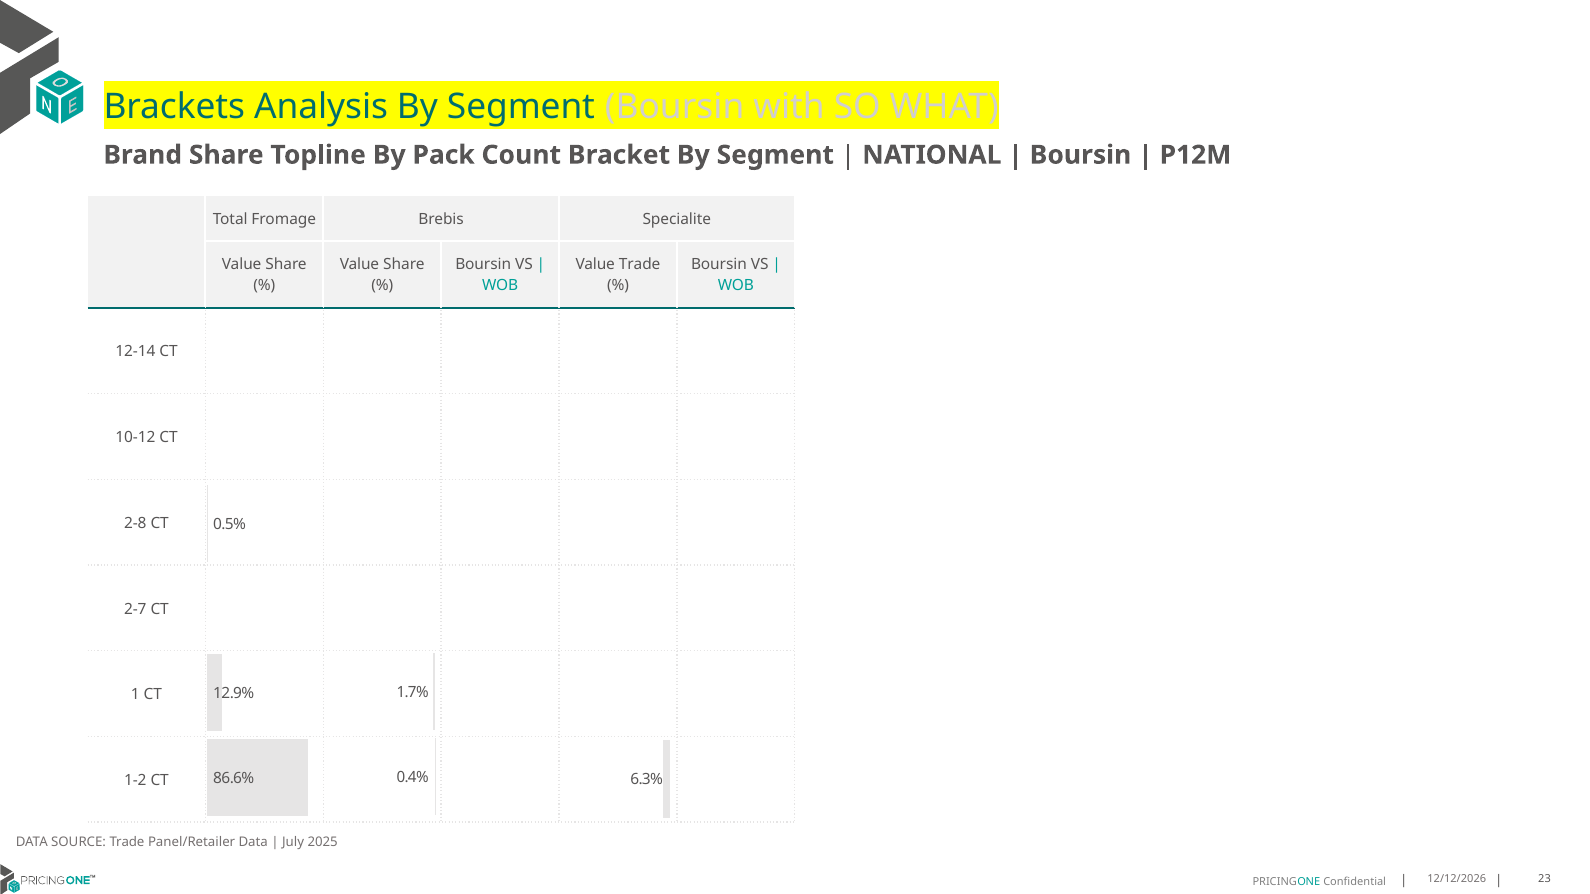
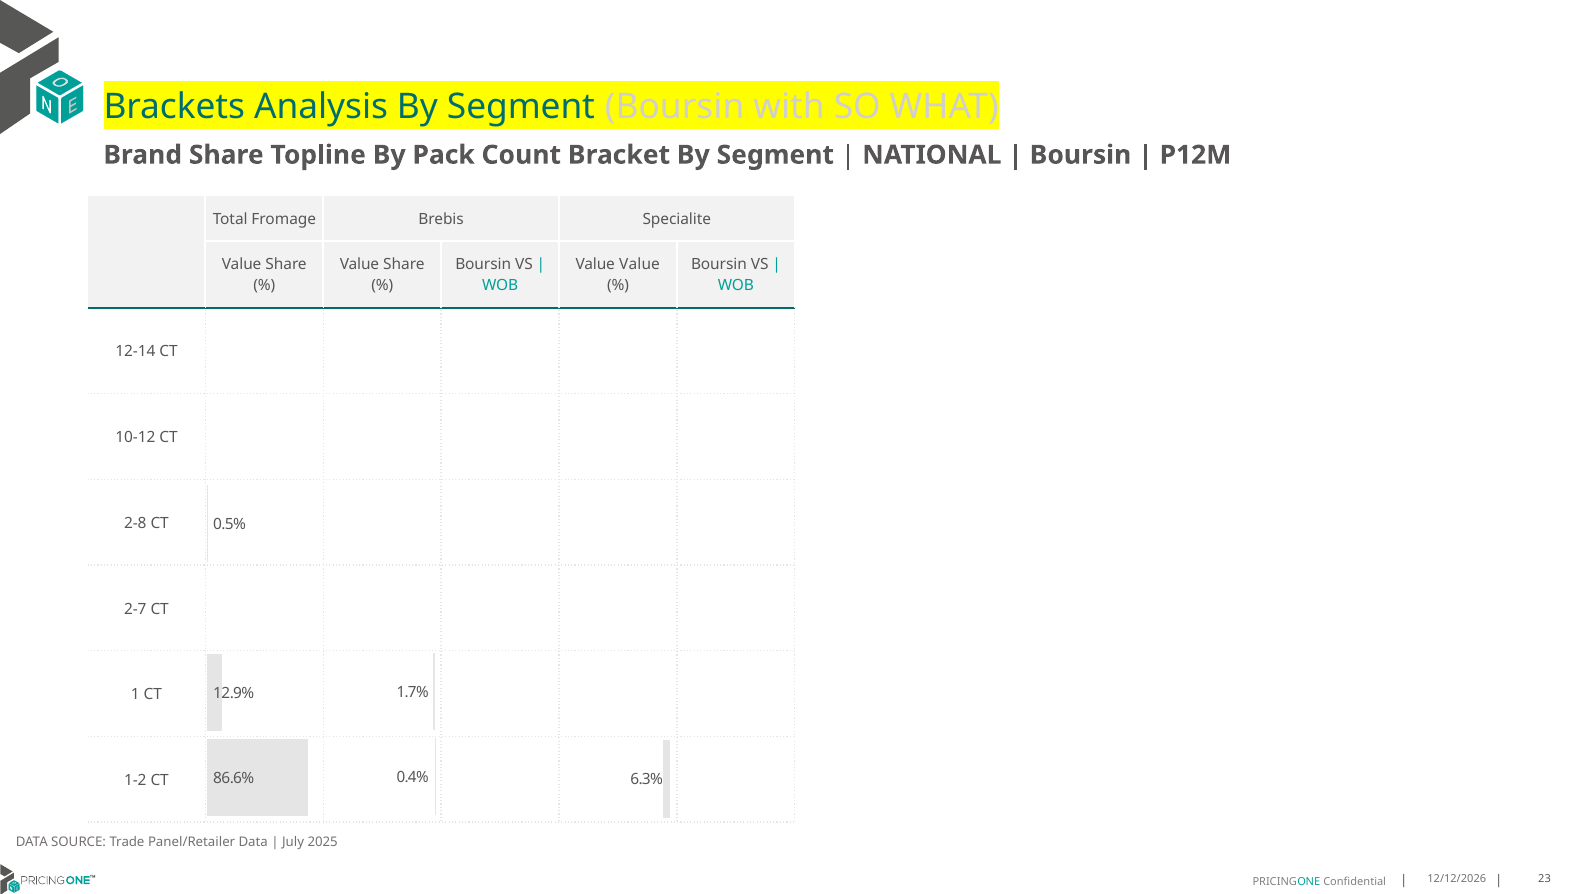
Value Trade: Trade -> Value
